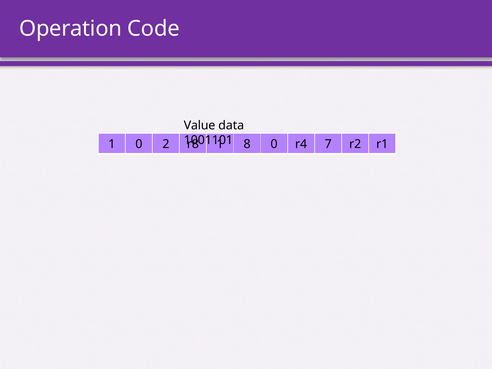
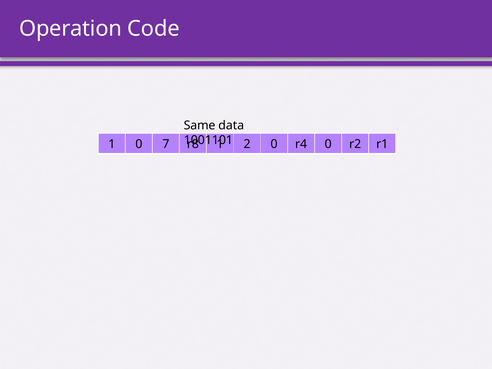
Value: Value -> Same
2: 2 -> 7
8: 8 -> 2
r4 7: 7 -> 0
